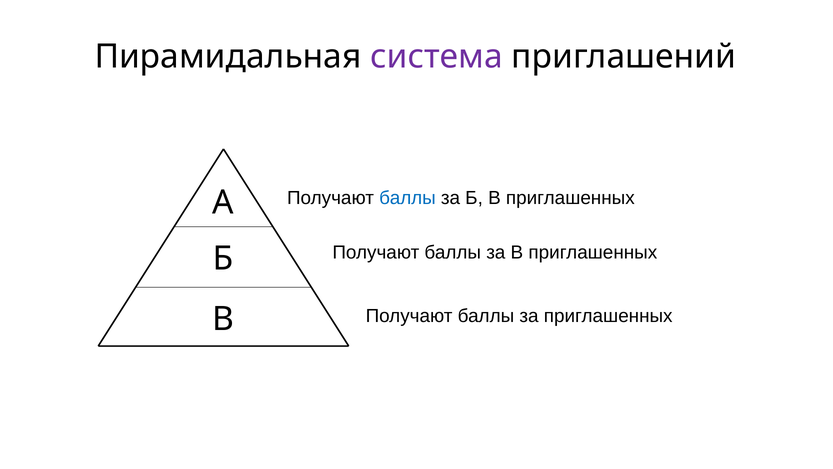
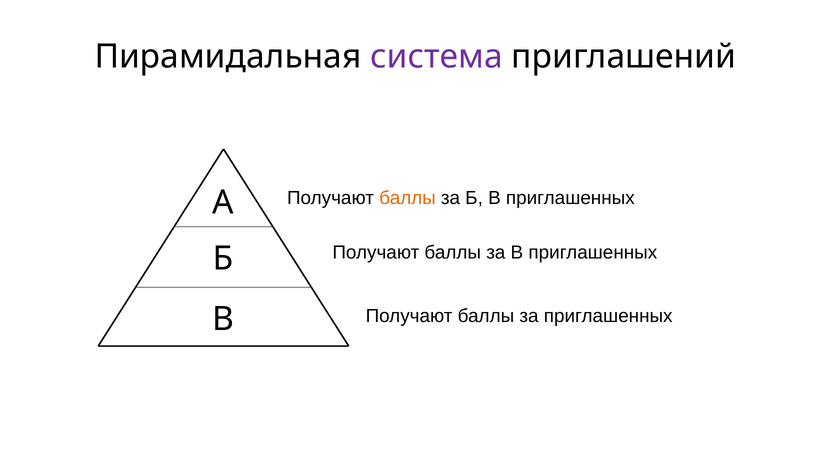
баллы at (407, 198) colour: blue -> orange
